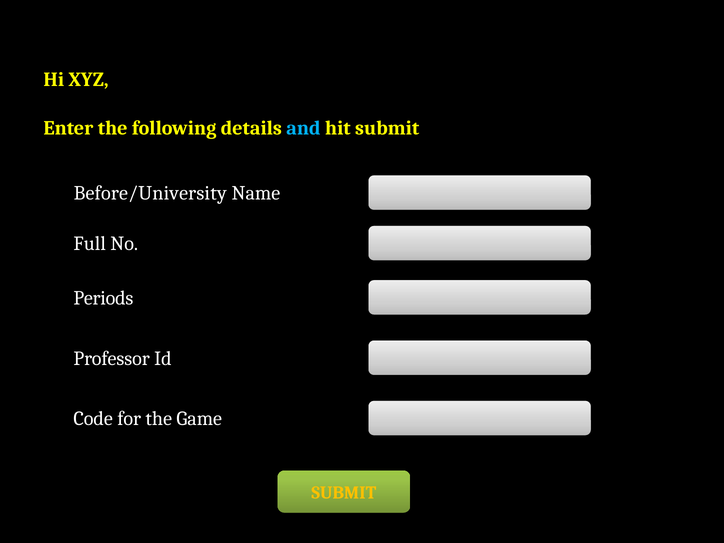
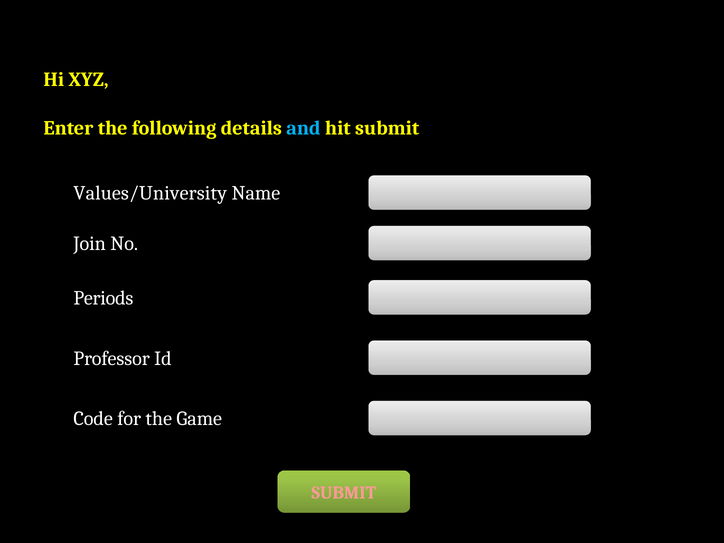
Before/University: Before/University -> Values/University
Full: Full -> Join
SUBMIT at (344, 493) colour: yellow -> pink
